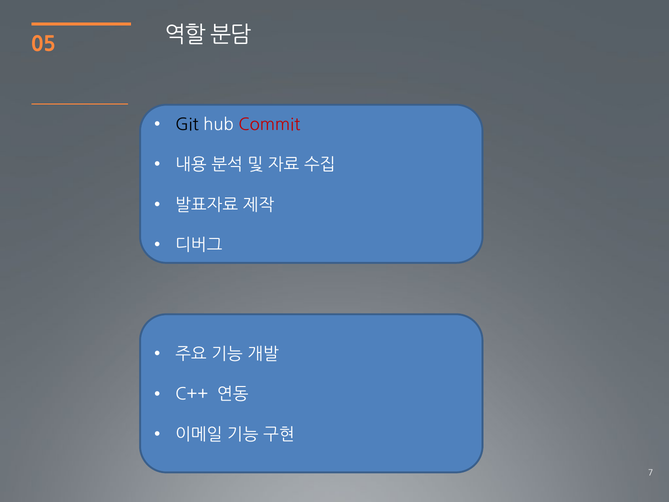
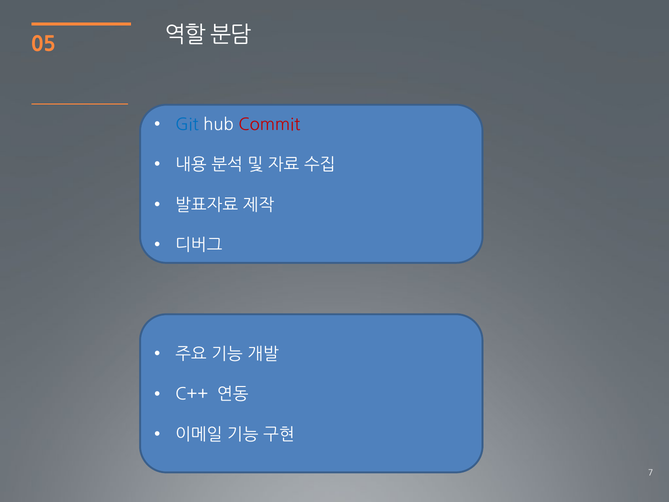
Git colour: black -> blue
